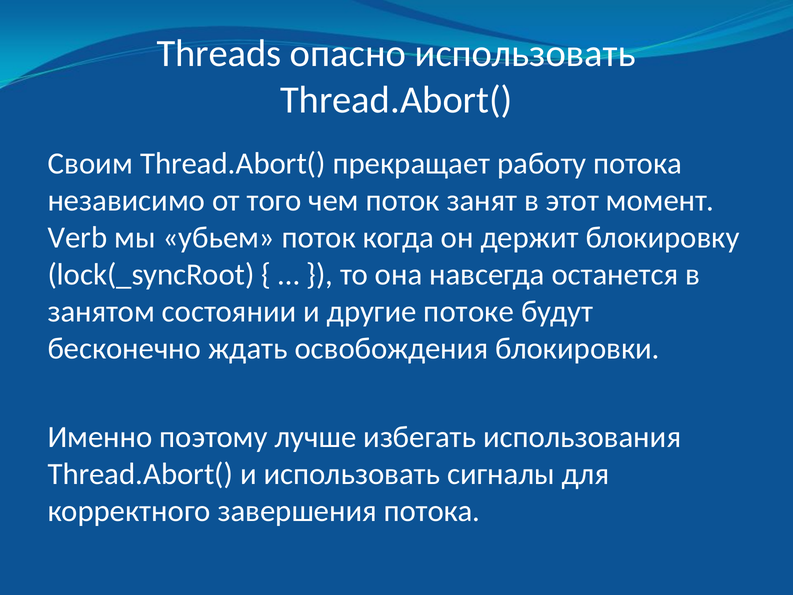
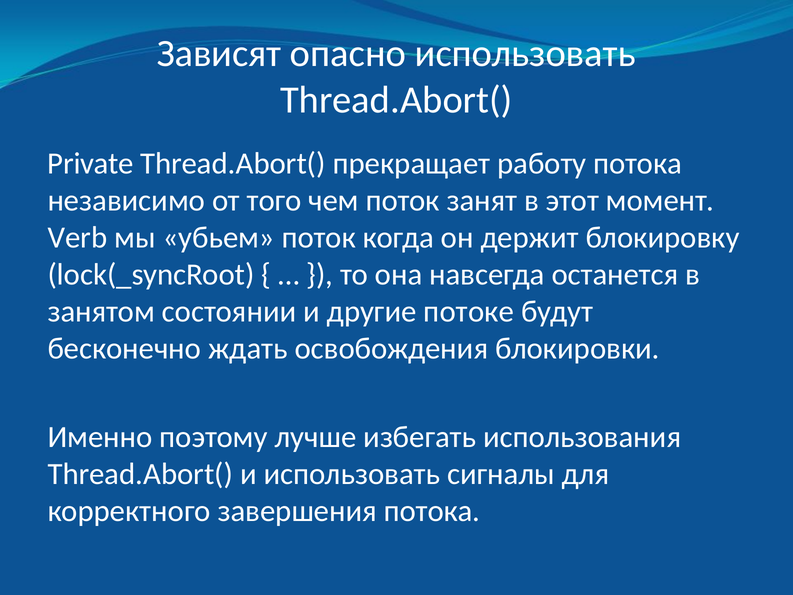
Threads: Threads -> Зависят
Своим: Своим -> Private
